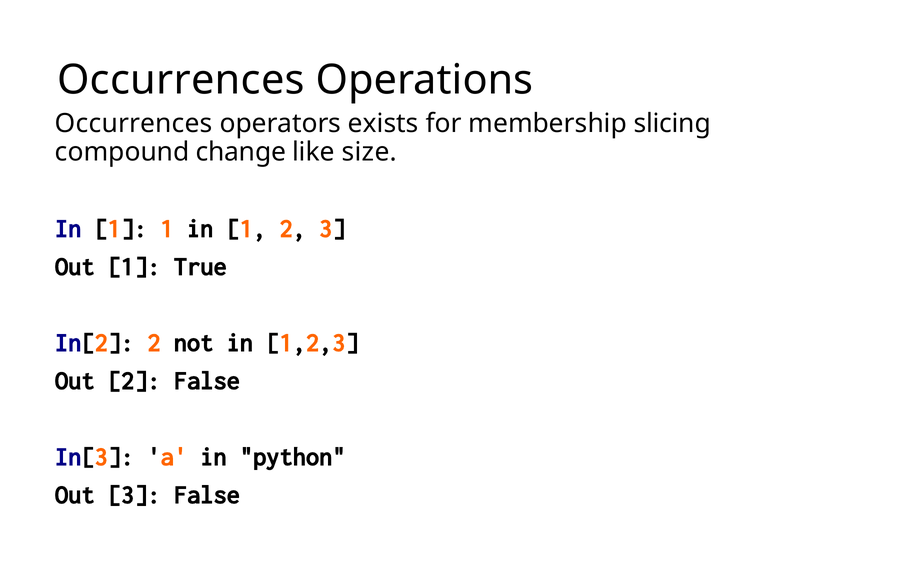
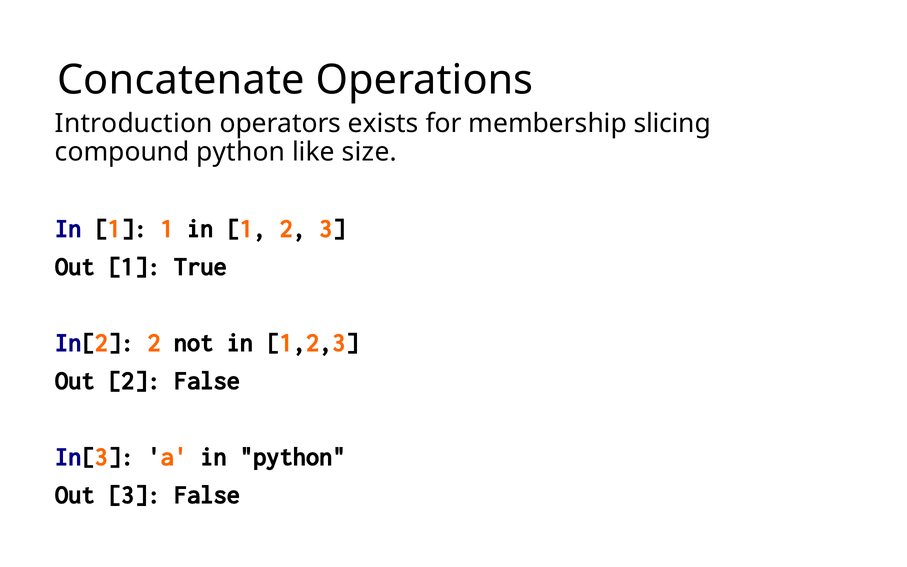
Occurrences at (181, 80): Occurrences -> Concatenate
Occurrences at (134, 123): Occurrences -> Introduction
compound change: change -> python
